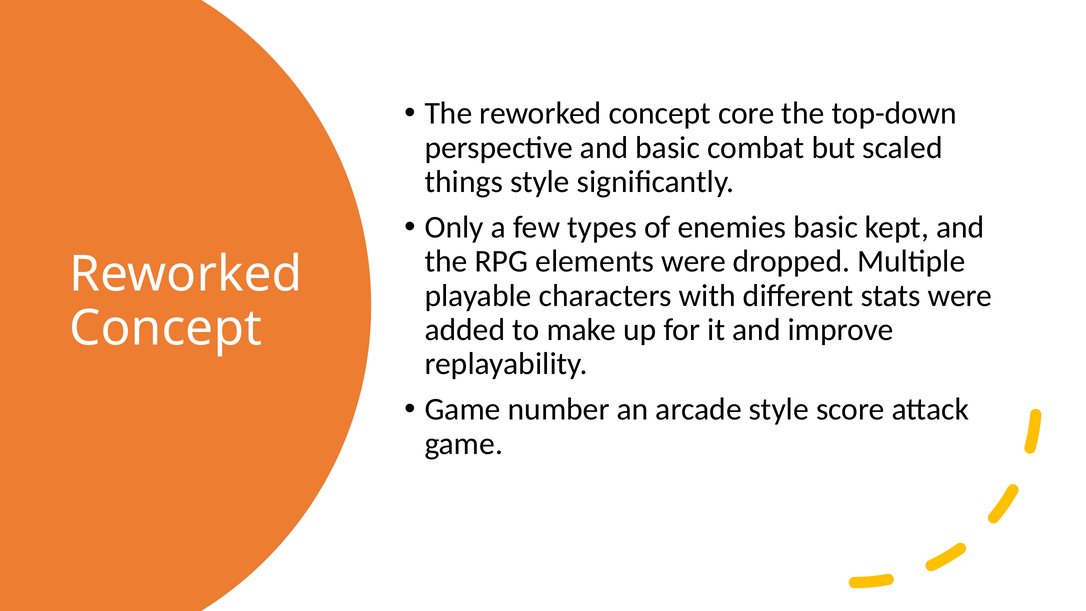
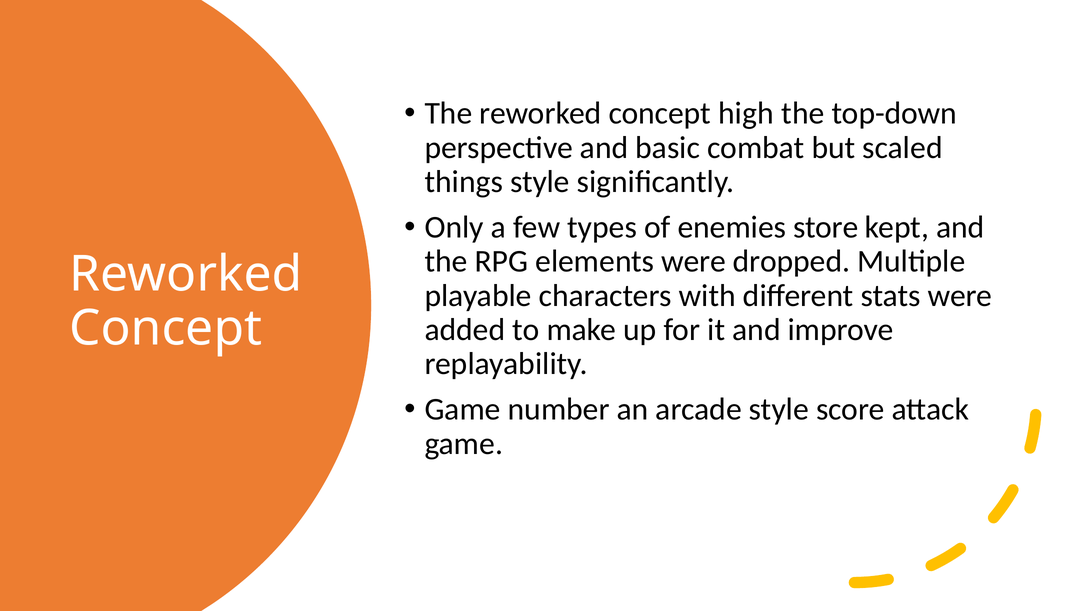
core: core -> high
enemies basic: basic -> store
